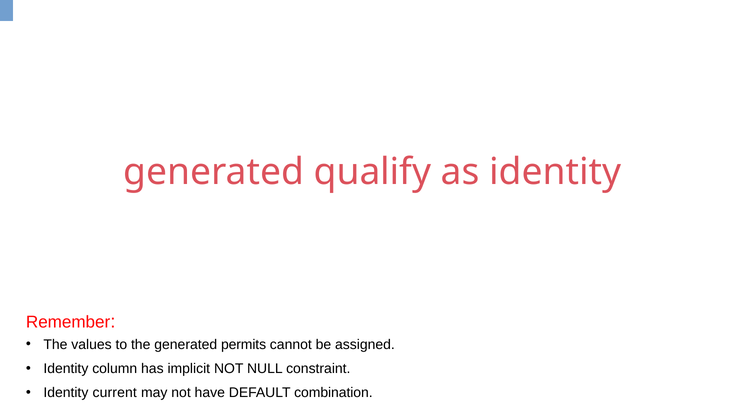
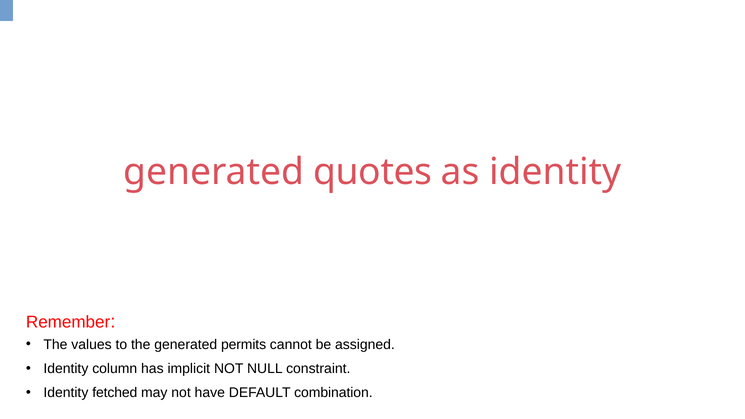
qualify: qualify -> quotes
current: current -> fetched
